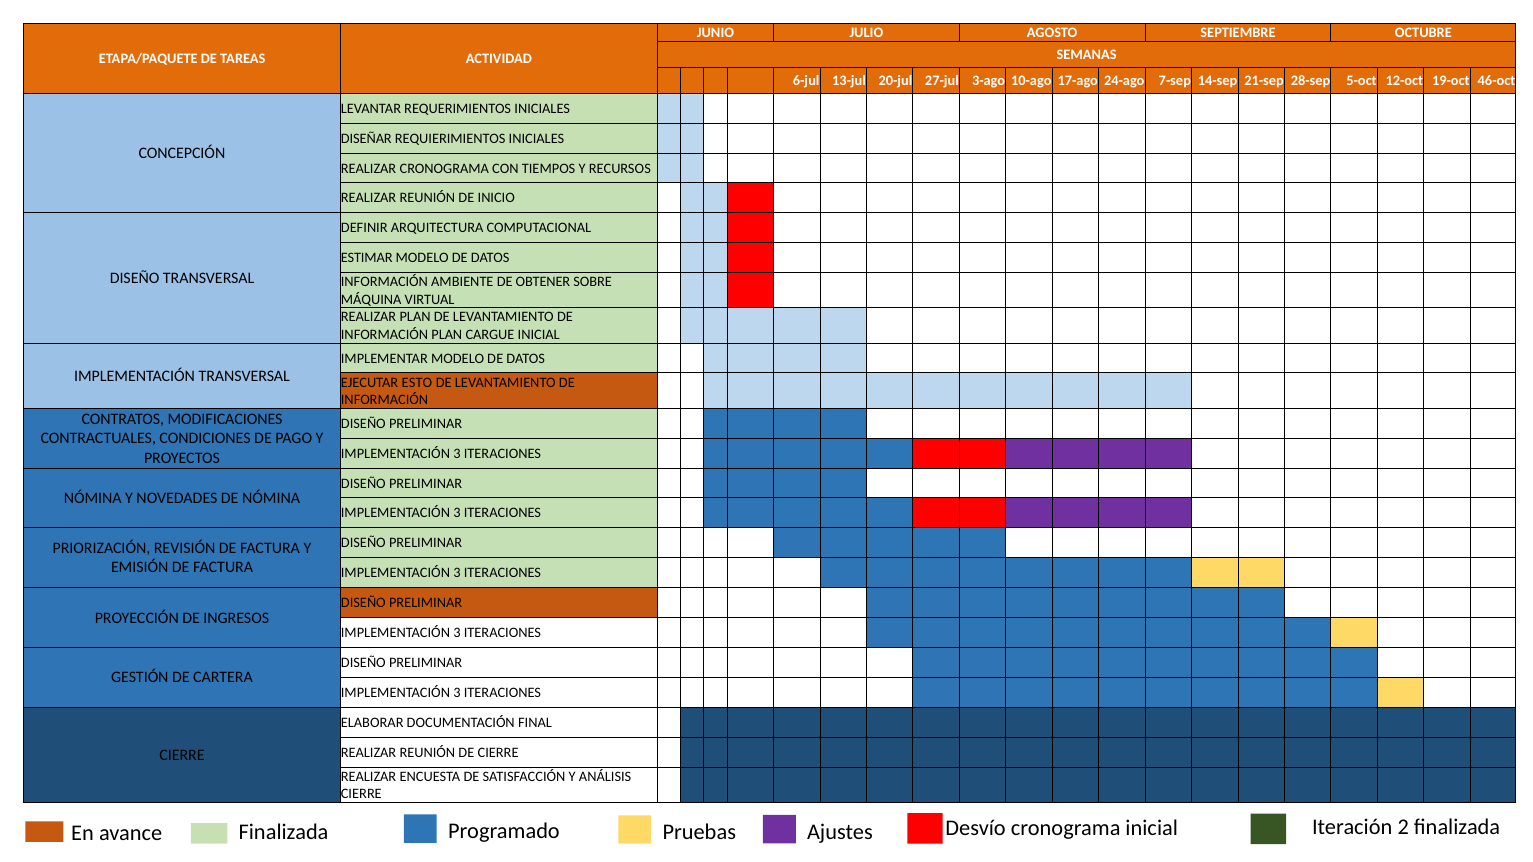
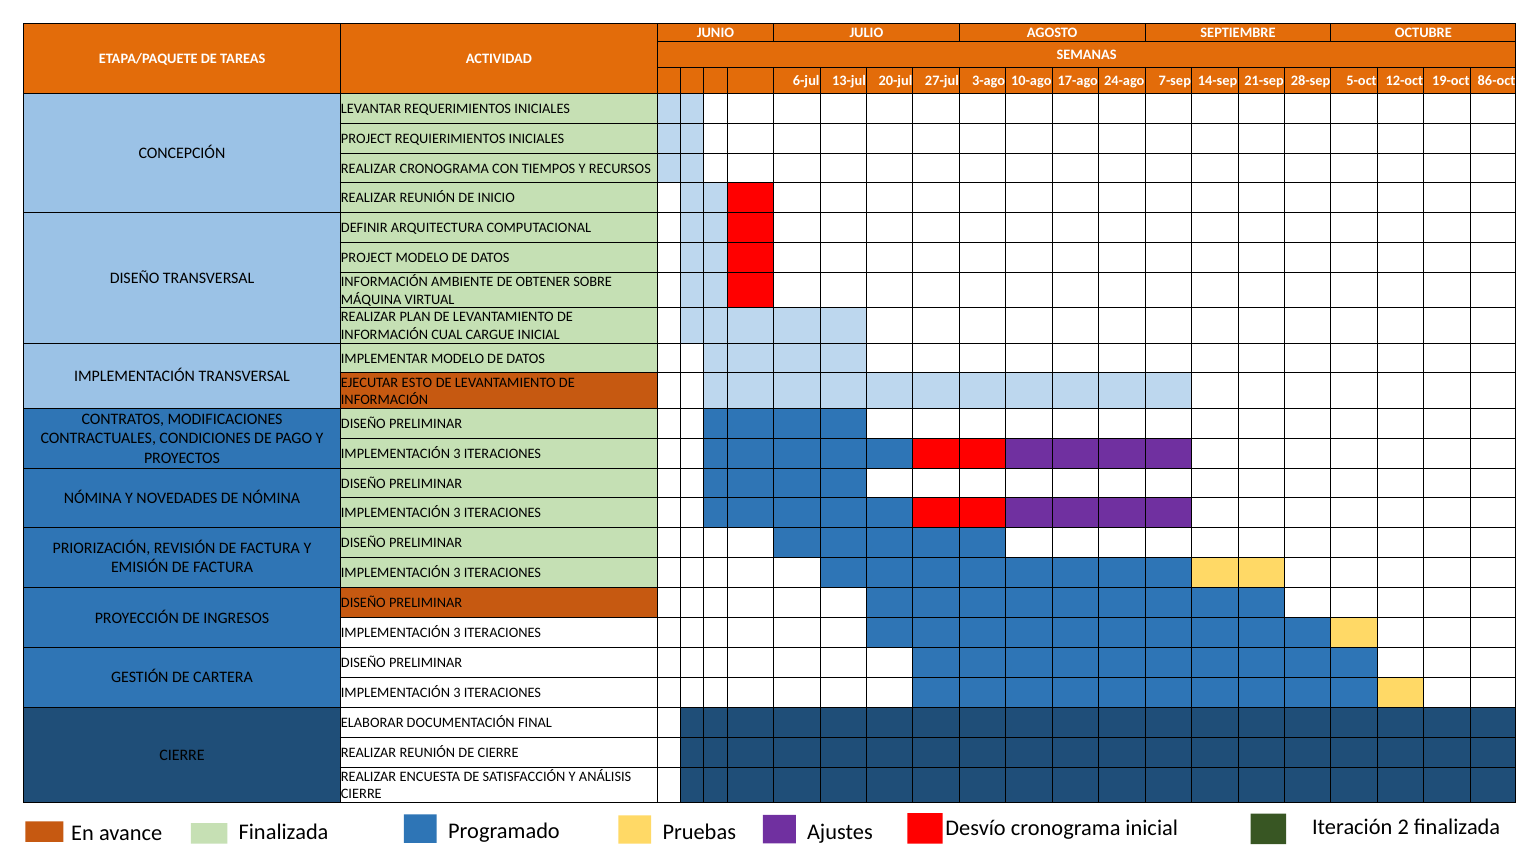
46-oct: 46-oct -> 86-oct
DISEÑAR at (366, 138): DISEÑAR -> PROJECT
ESTIMAR at (367, 258): ESTIMAR -> PROJECT
INFORMACIÓN PLAN: PLAN -> CUAL
